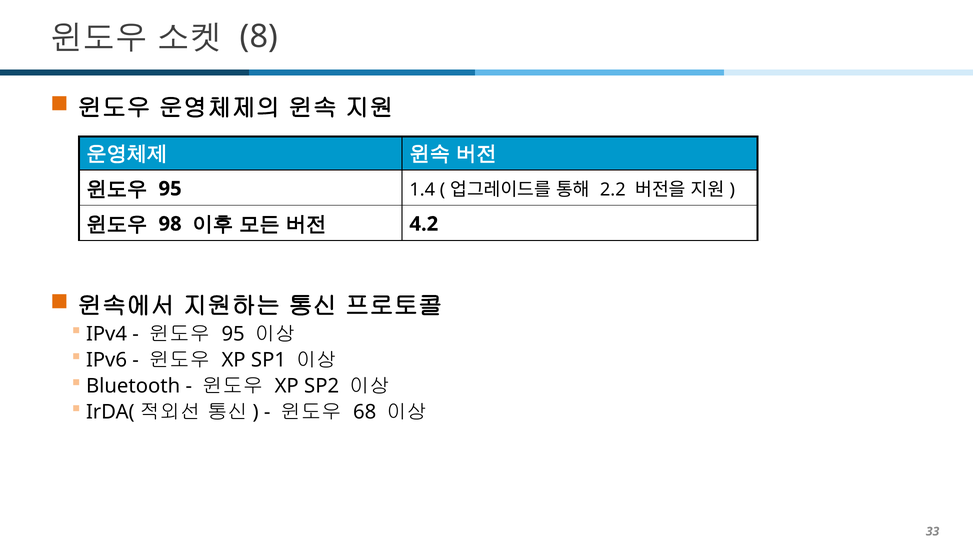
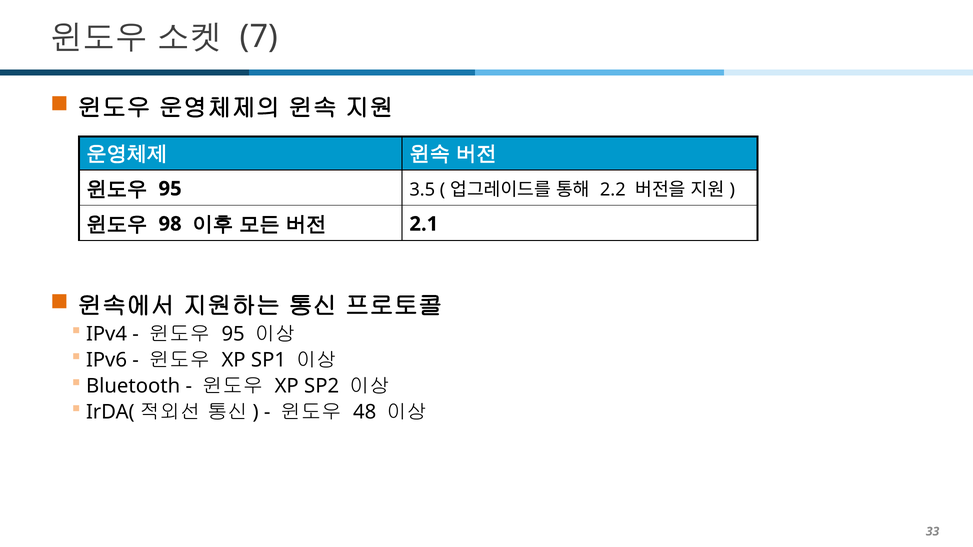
8: 8 -> 7
1.4: 1.4 -> 3.5
4.2: 4.2 -> 2.1
68: 68 -> 48
